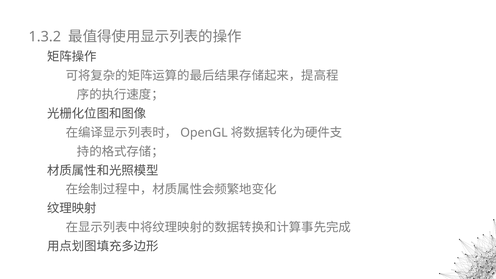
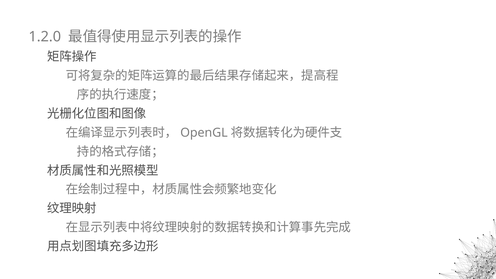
1.3.2: 1.3.2 -> 1.2.0
